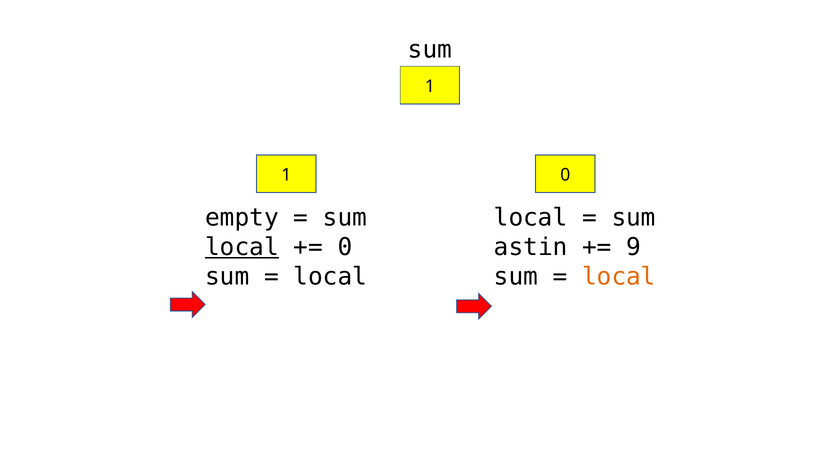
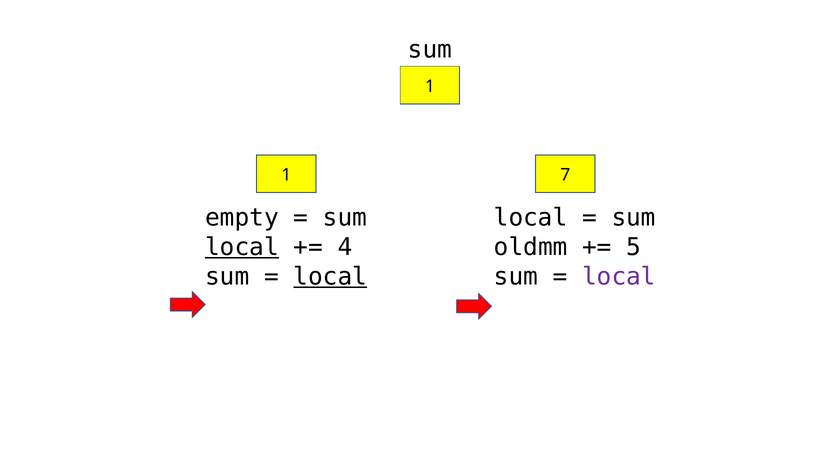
1 0: 0 -> 7
0 at (345, 248): 0 -> 4
astin: astin -> oldmm
9: 9 -> 5
local at (330, 277) underline: none -> present
local at (619, 277) colour: orange -> purple
